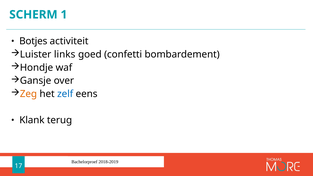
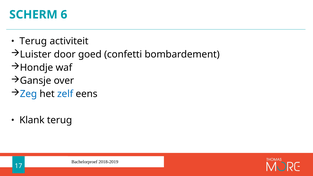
1: 1 -> 6
Botjes at (33, 41): Botjes -> Terug
links: links -> door
Zeg colour: orange -> blue
